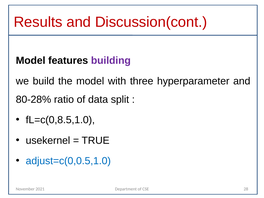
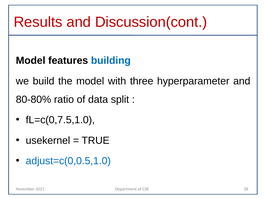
building colour: purple -> blue
80-28%: 80-28% -> 80-80%
fL=c(0,8.5,1.0: fL=c(0,8.5,1.0 -> fL=c(0,7.5,1.0
